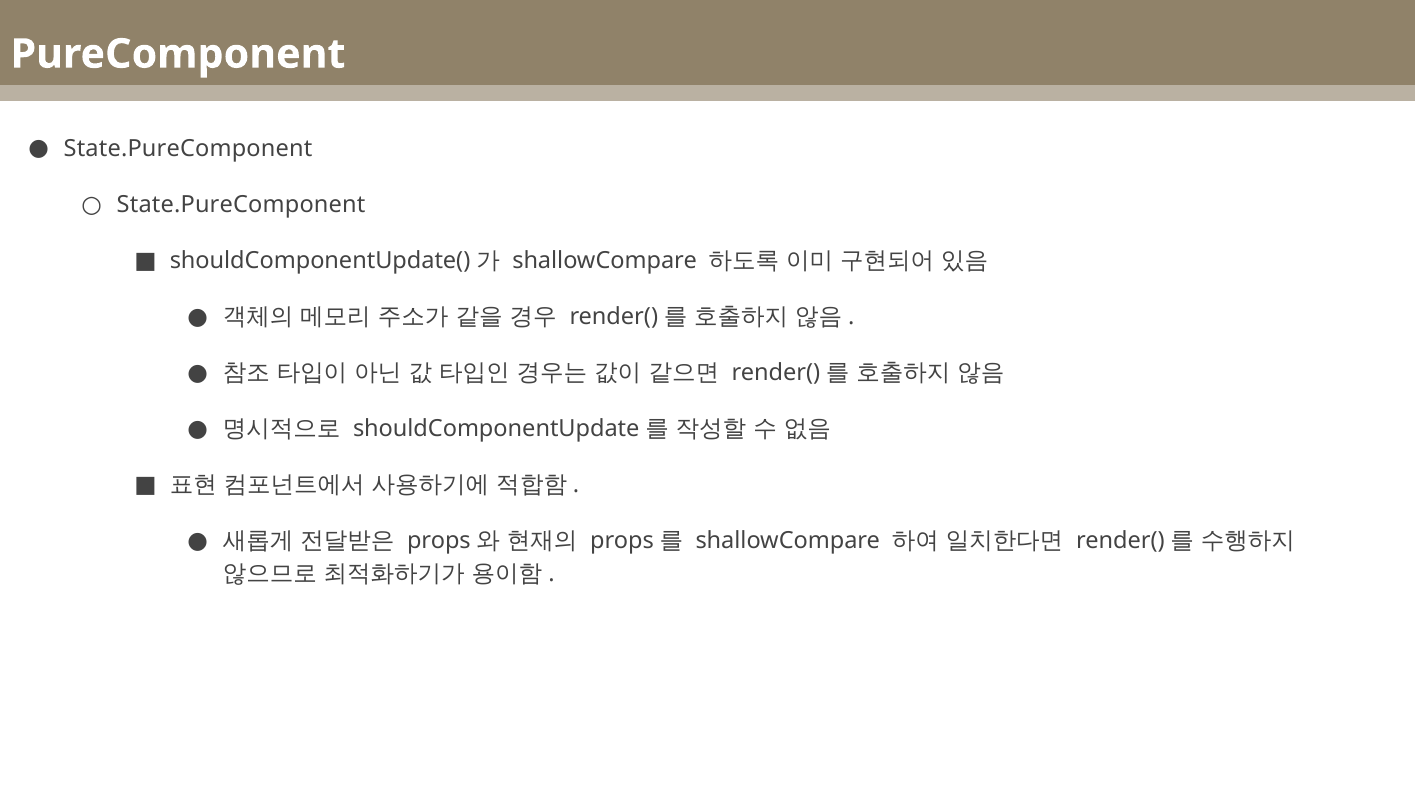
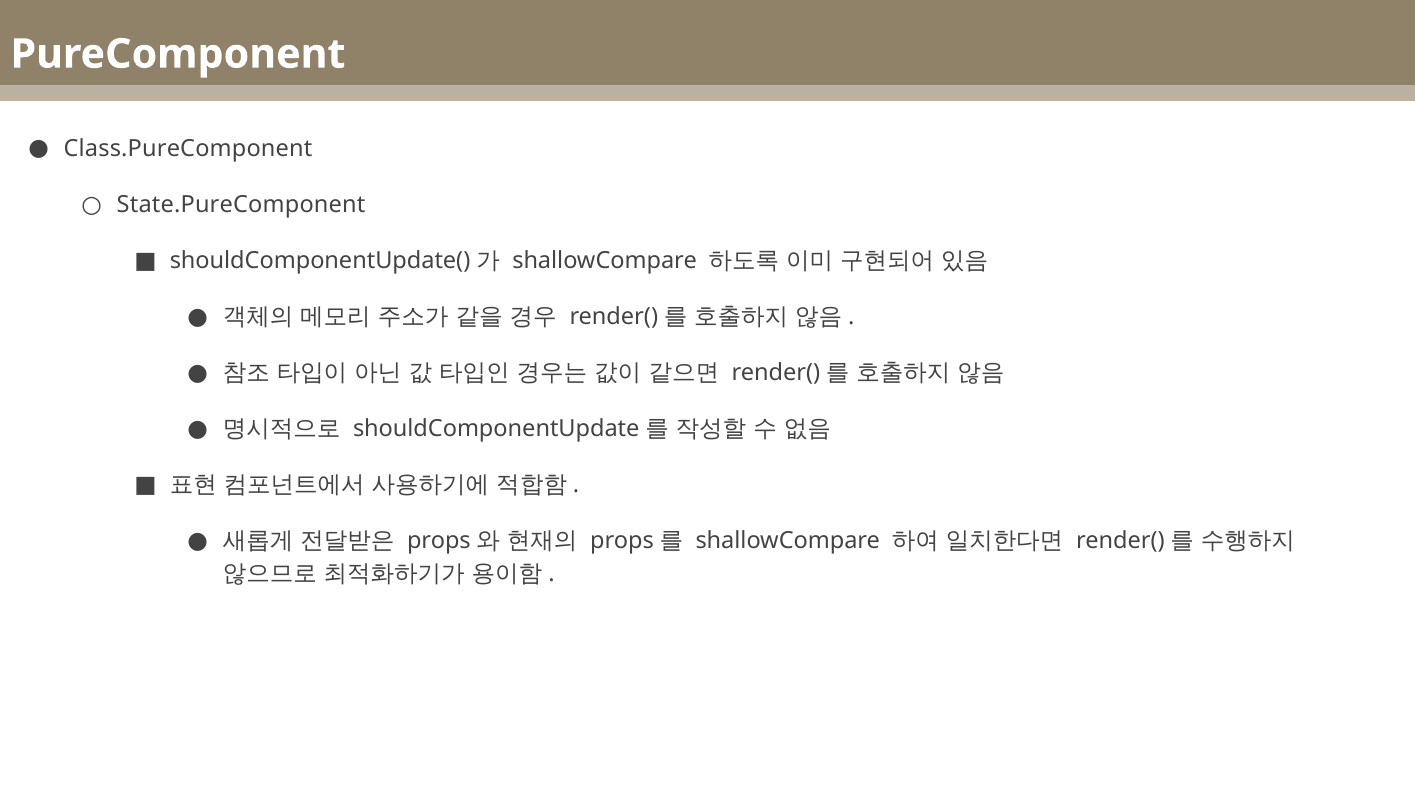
State.PureComponent at (188, 149): State.PureComponent -> Class.PureComponent
